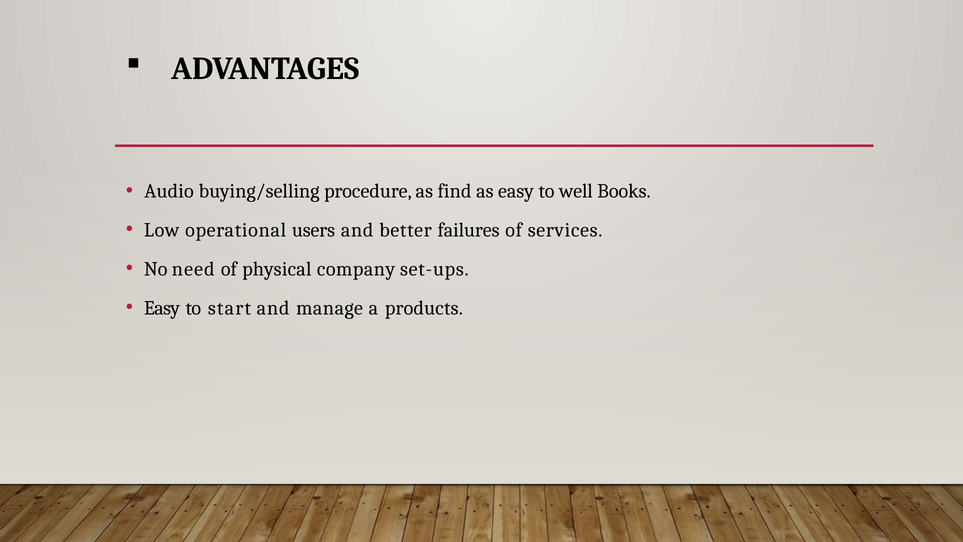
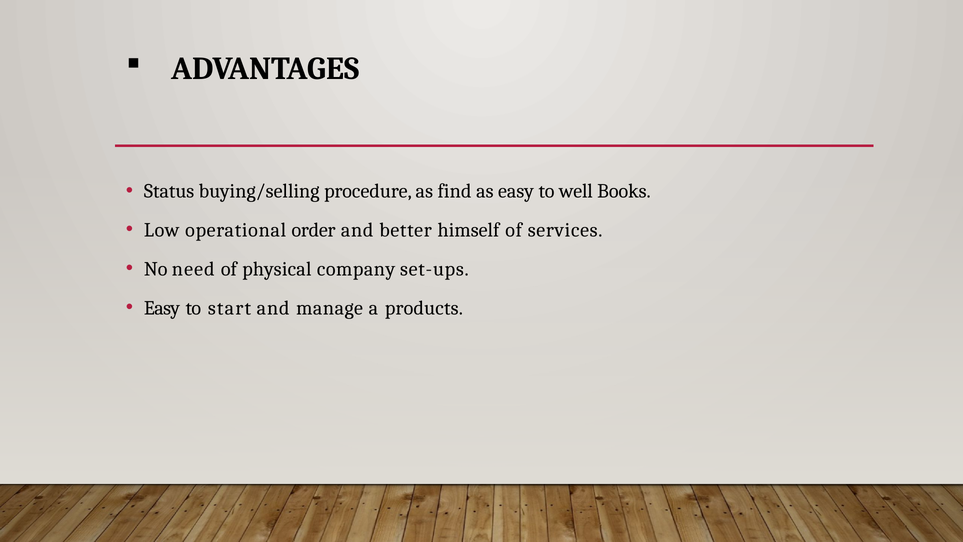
Audio: Audio -> Status
users: users -> order
failures: failures -> himself
